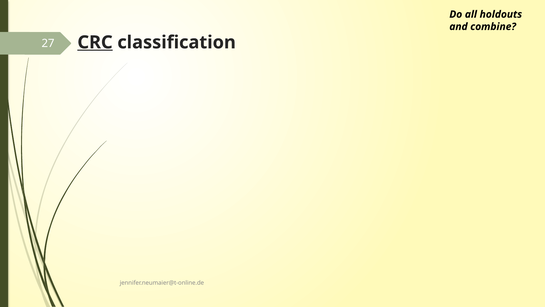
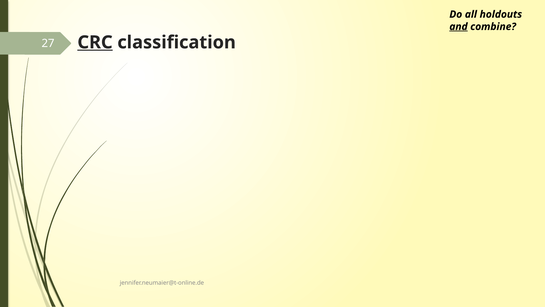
and underline: none -> present
